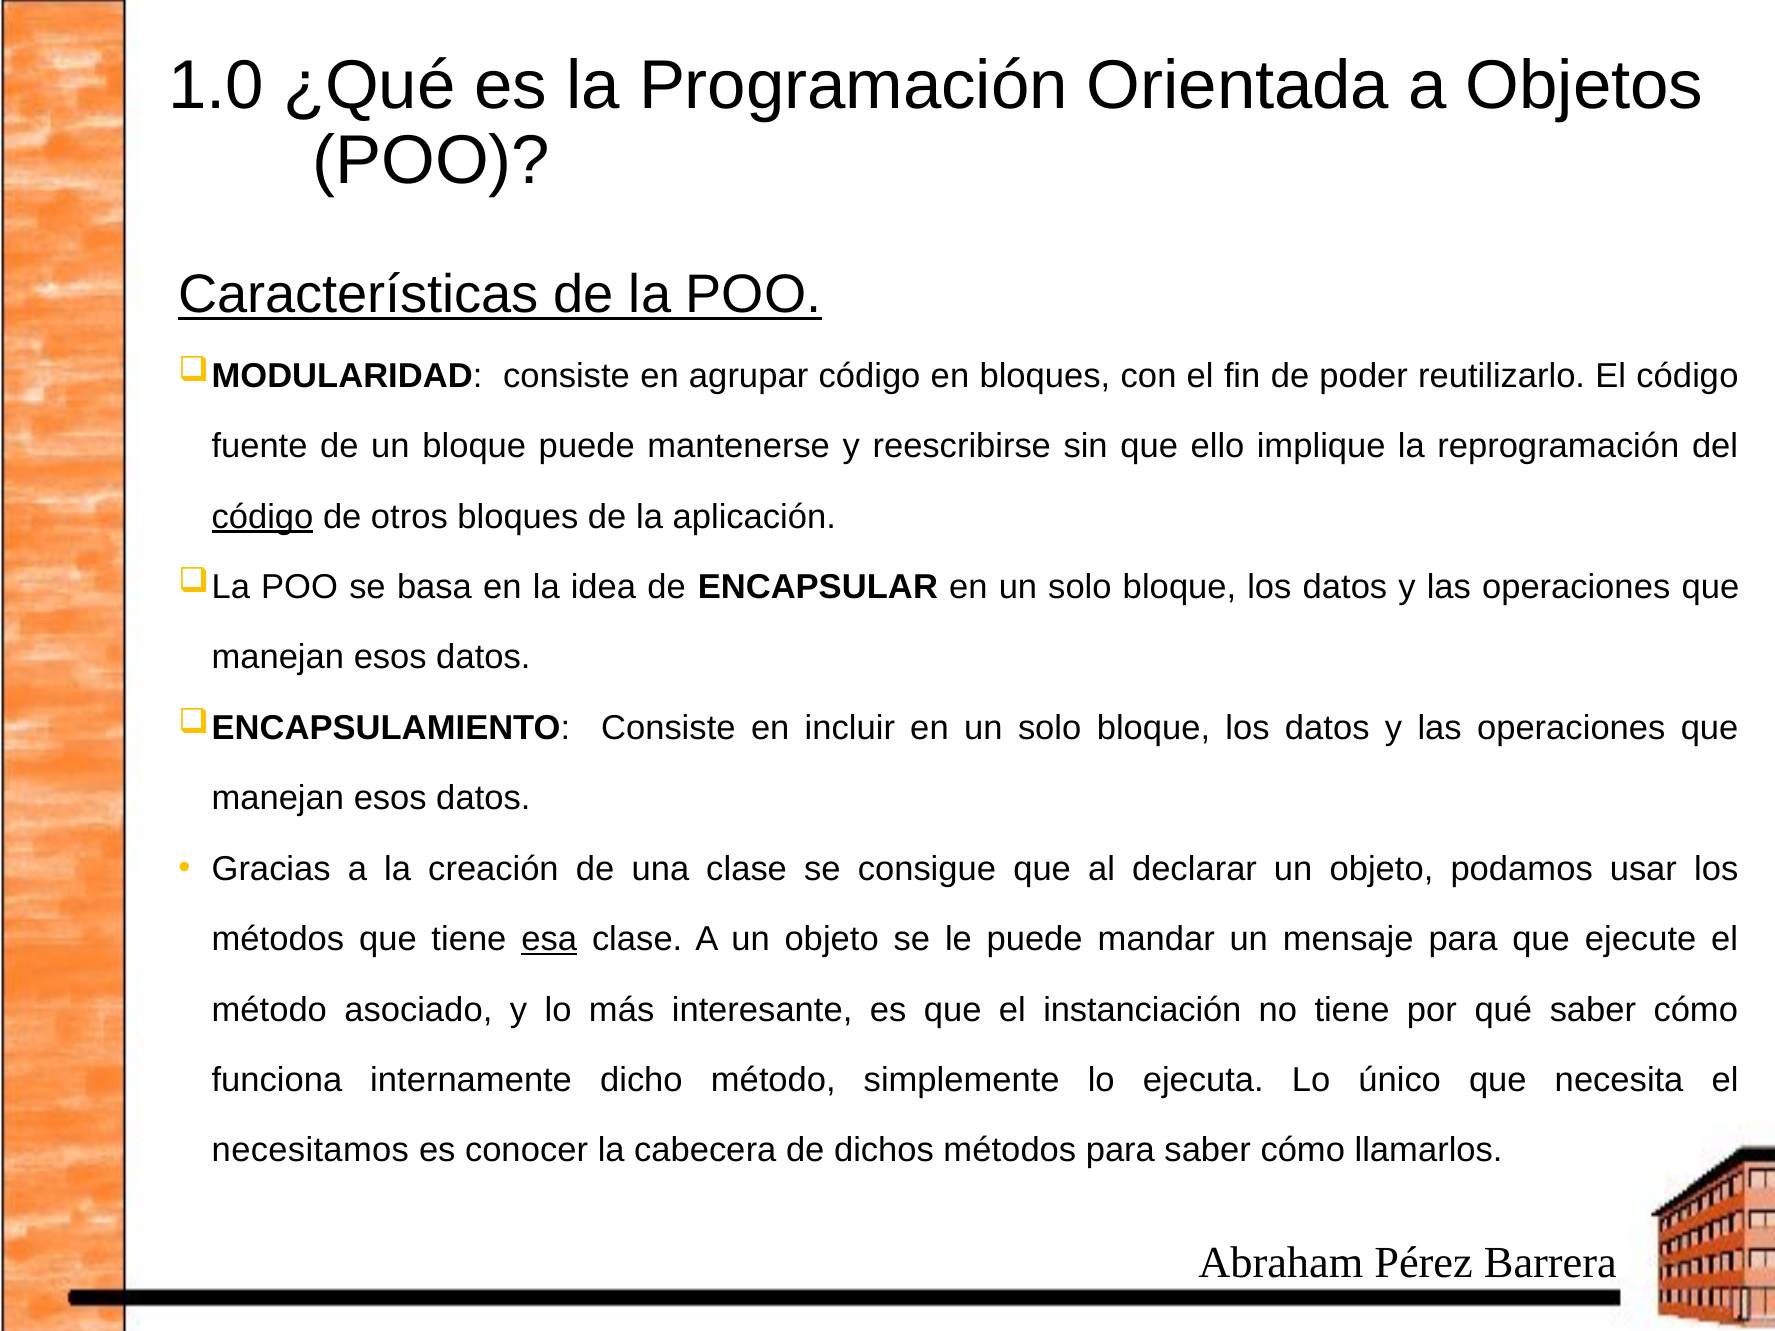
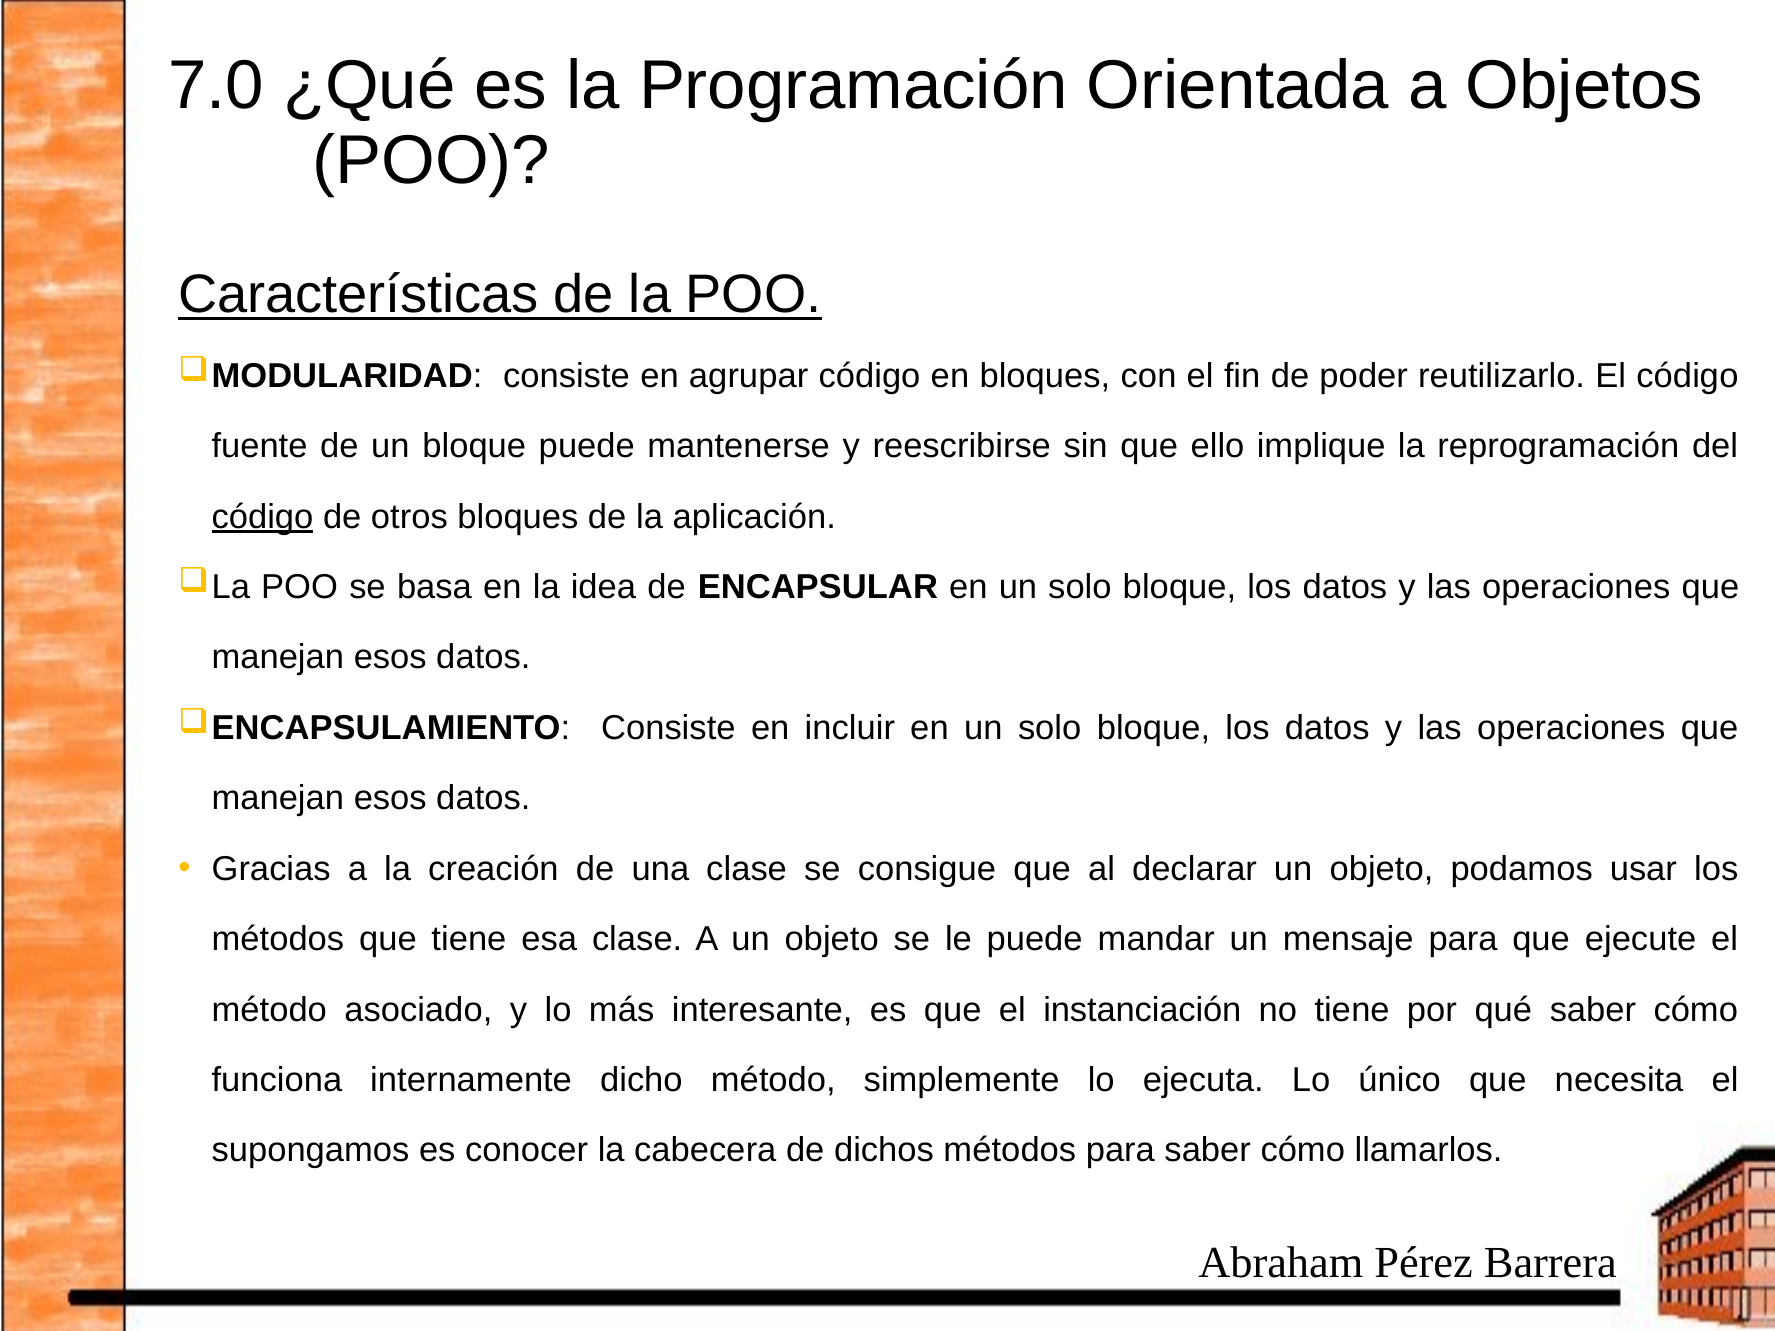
1.0: 1.0 -> 7.0
esa underline: present -> none
necesitamos: necesitamos -> supongamos
